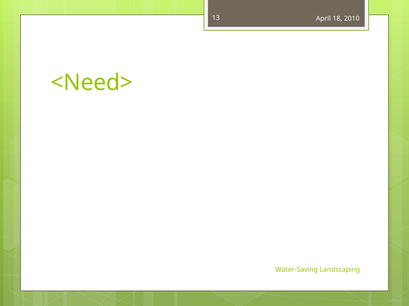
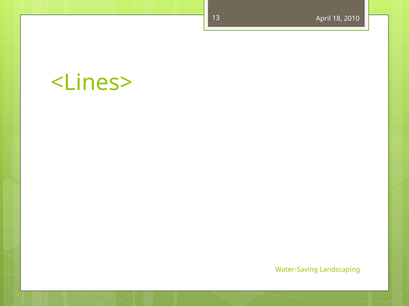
<Need>: <Need> -> <Lines>
